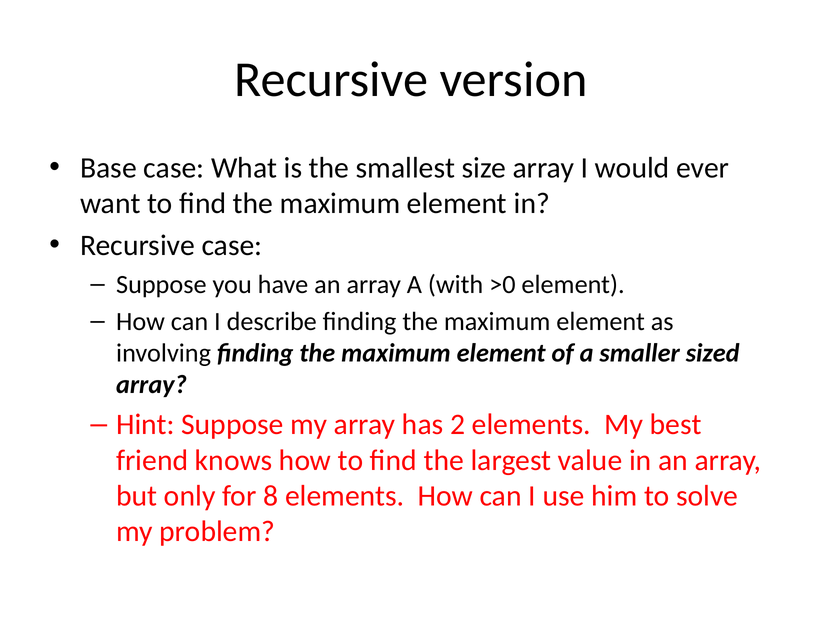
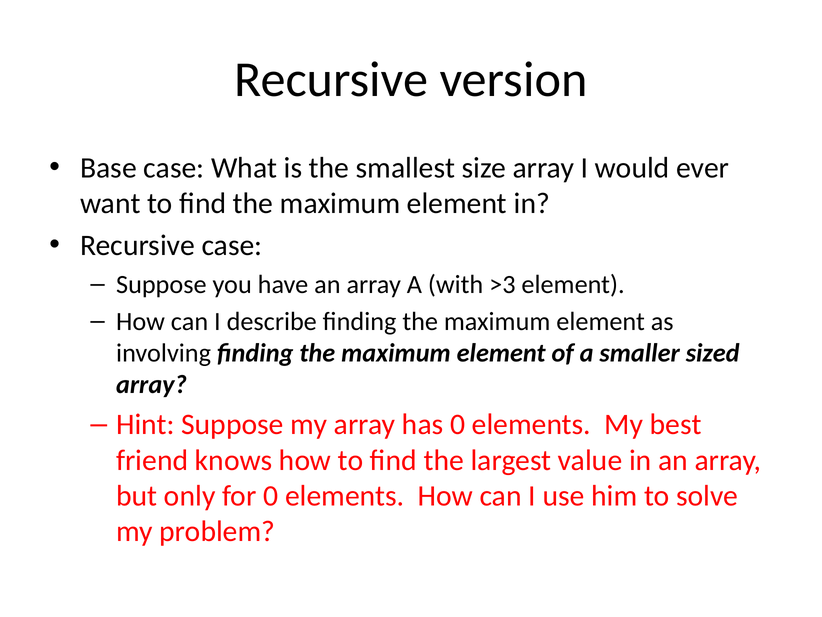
>0: >0 -> >3
has 2: 2 -> 0
for 8: 8 -> 0
